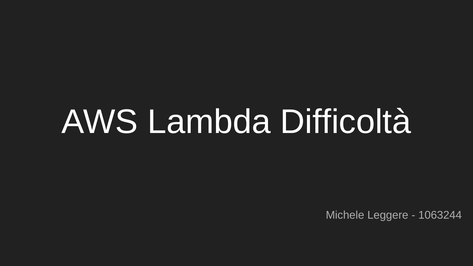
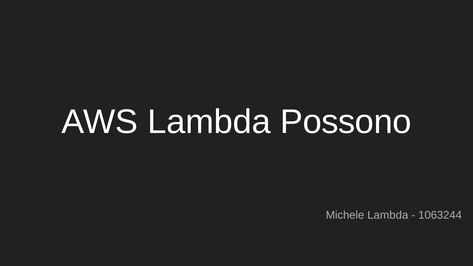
Difficoltà: Difficoltà -> Possono
Michele Leggere: Leggere -> Lambda
